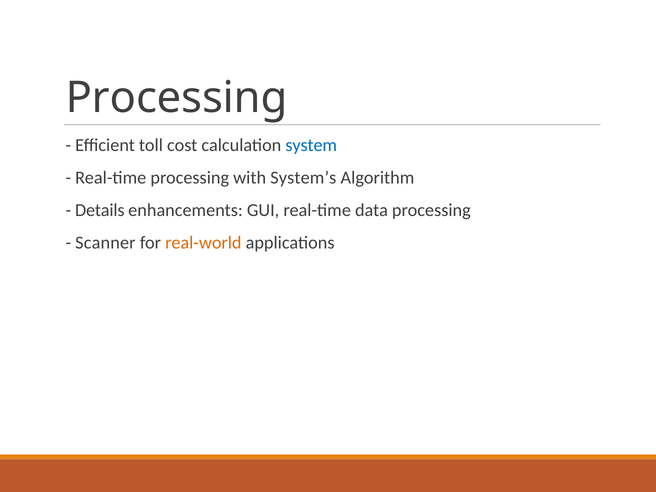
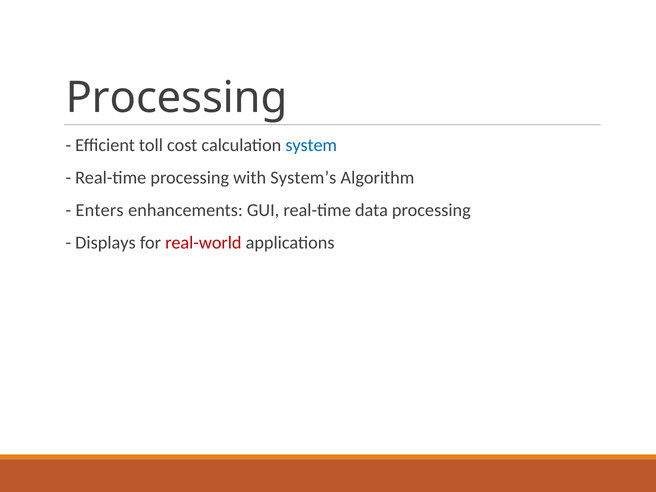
Details: Details -> Enters
Scanner: Scanner -> Displays
real-world colour: orange -> red
